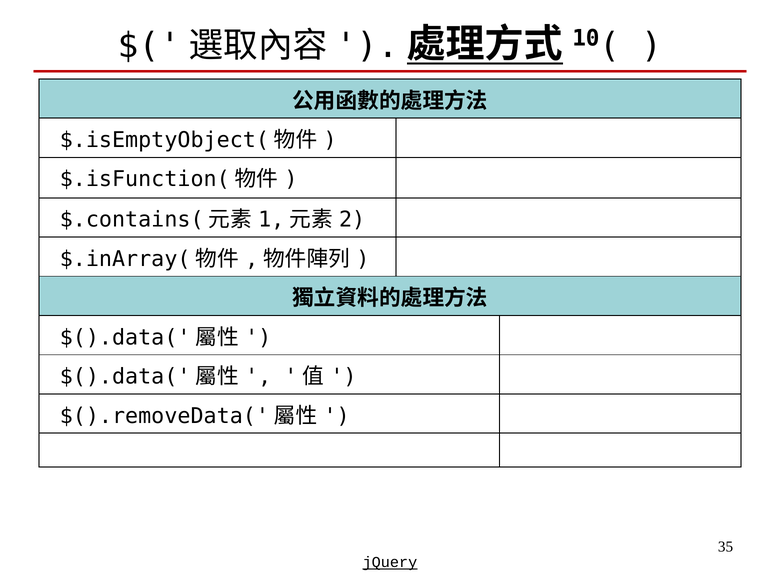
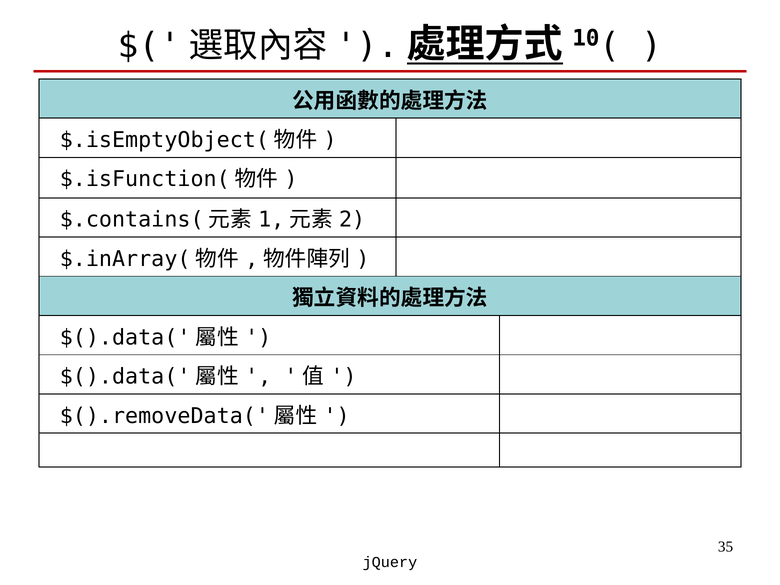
jQuery underline: present -> none
